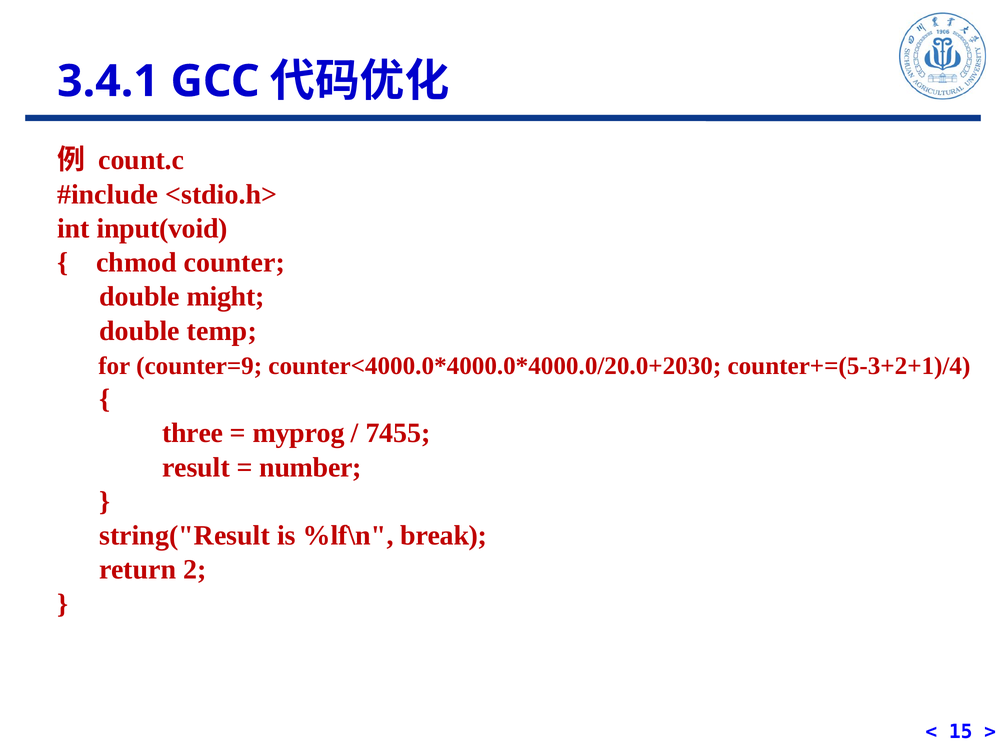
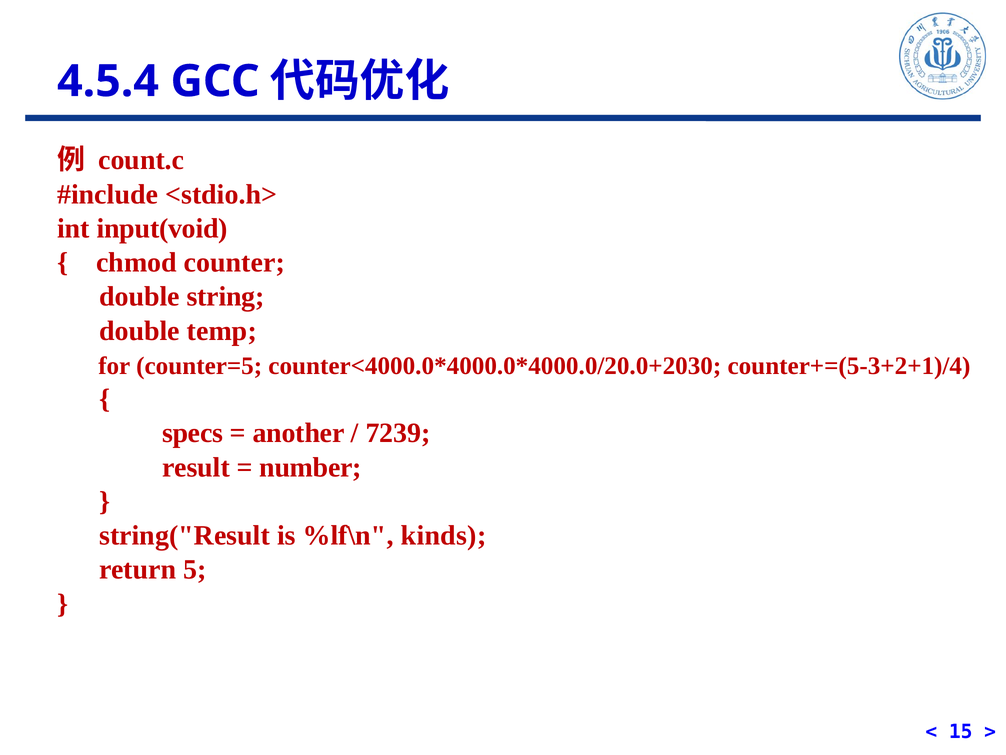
3.4.1: 3.4.1 -> 4.5.4
might: might -> string
counter=9: counter=9 -> counter=5
three: three -> specs
myprog: myprog -> another
7455: 7455 -> 7239
break: break -> kinds
2: 2 -> 5
